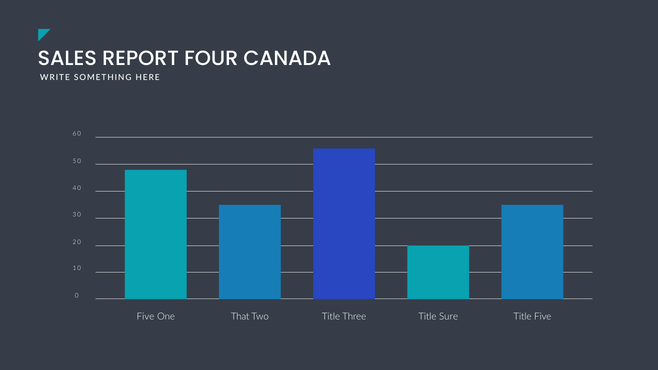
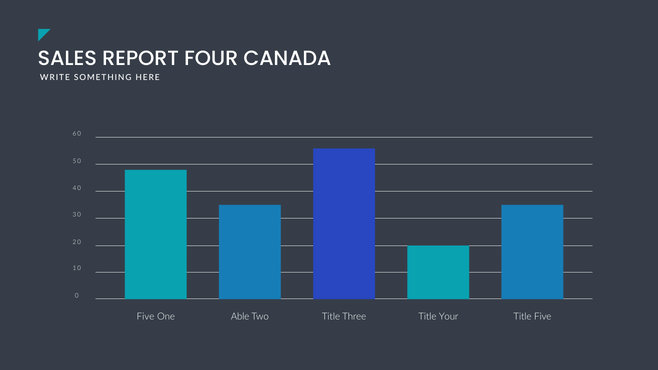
That: That -> Able
Sure: Sure -> Your
